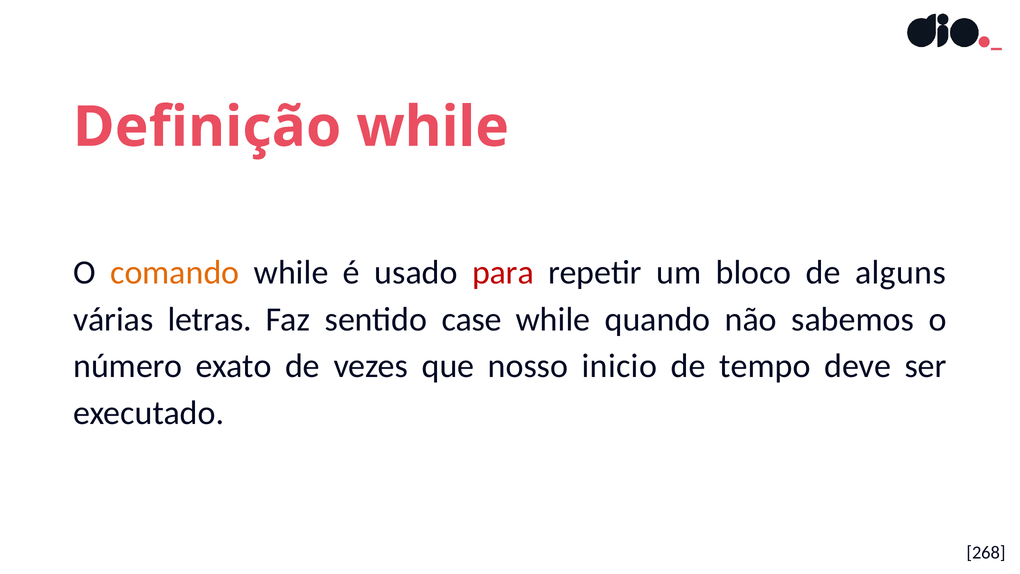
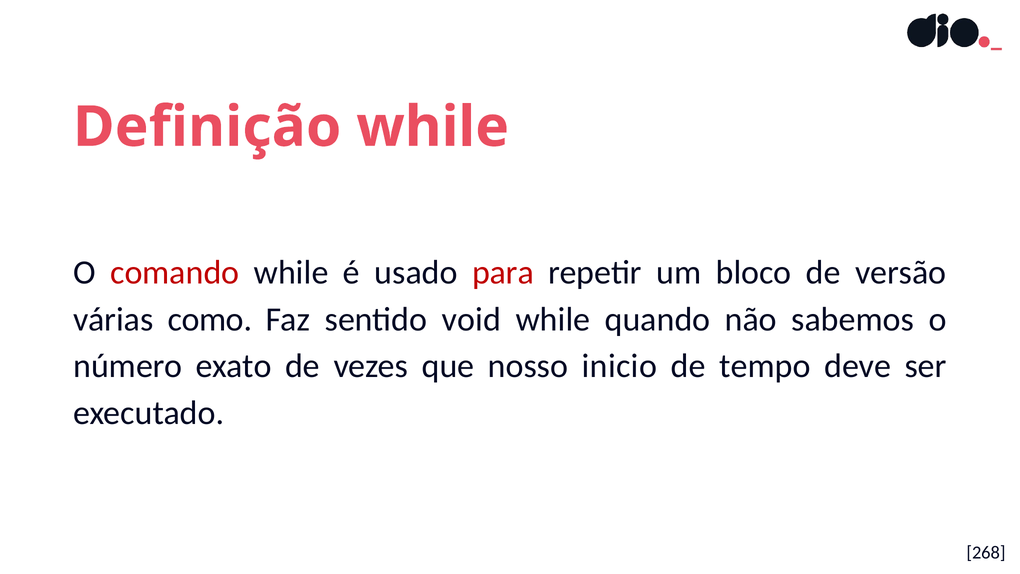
comando colour: orange -> red
alguns: alguns -> versão
letras: letras -> como
case: case -> void
